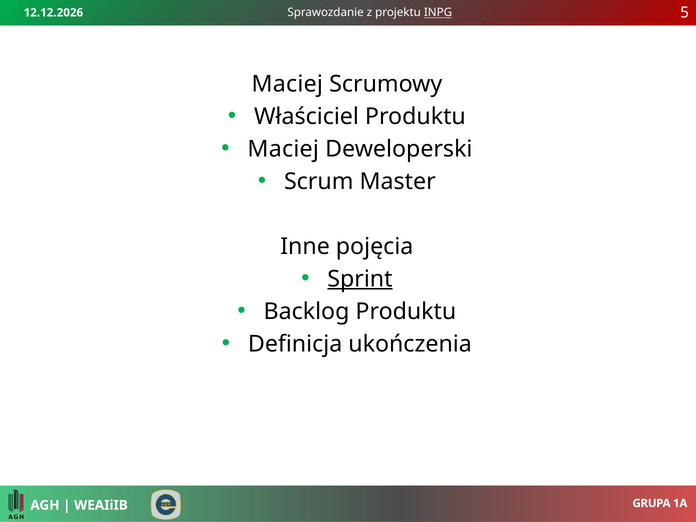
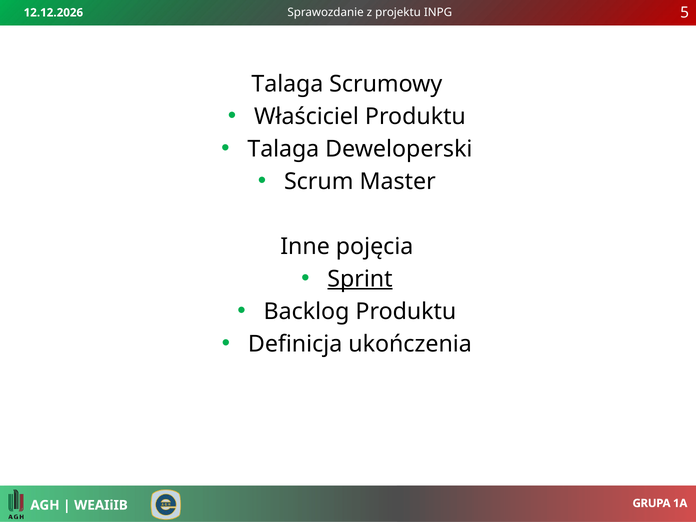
INPG underline: present -> none
Maciej at (287, 84): Maciej -> Talaga
Maciej at (283, 149): Maciej -> Talaga
